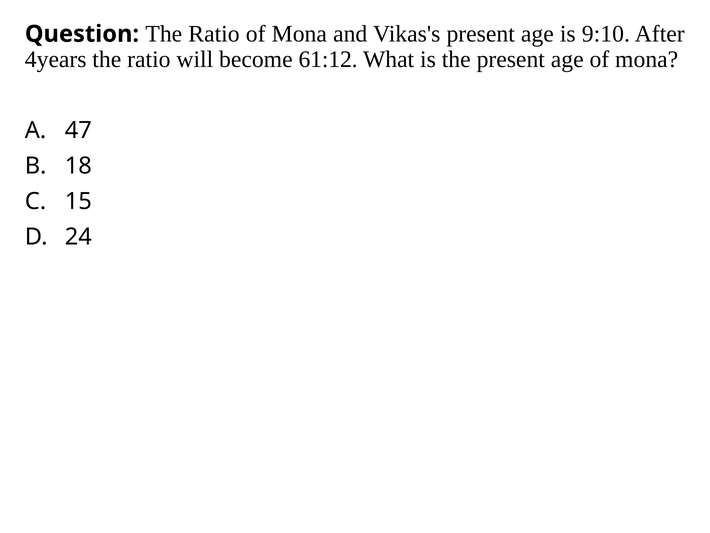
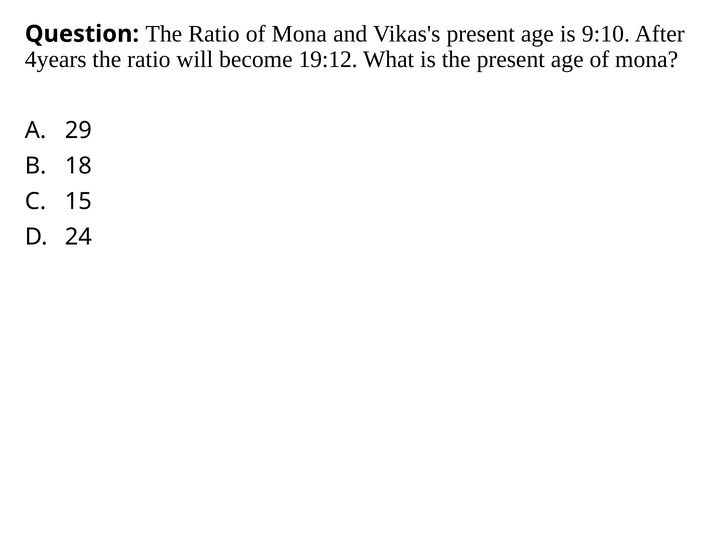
61:12: 61:12 -> 19:12
47: 47 -> 29
